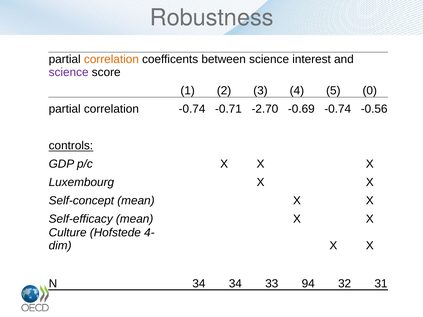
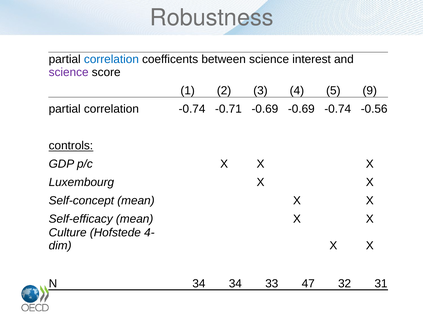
correlation at (111, 59) colour: orange -> blue
0: 0 -> 9
-0.71 -2.70: -2.70 -> -0.69
94: 94 -> 47
